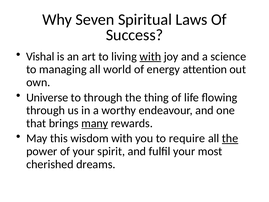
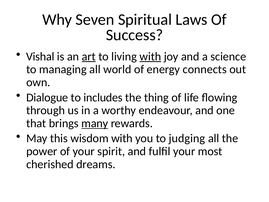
art underline: none -> present
attention: attention -> connects
Universe: Universe -> Dialogue
to through: through -> includes
require: require -> judging
the at (230, 138) underline: present -> none
